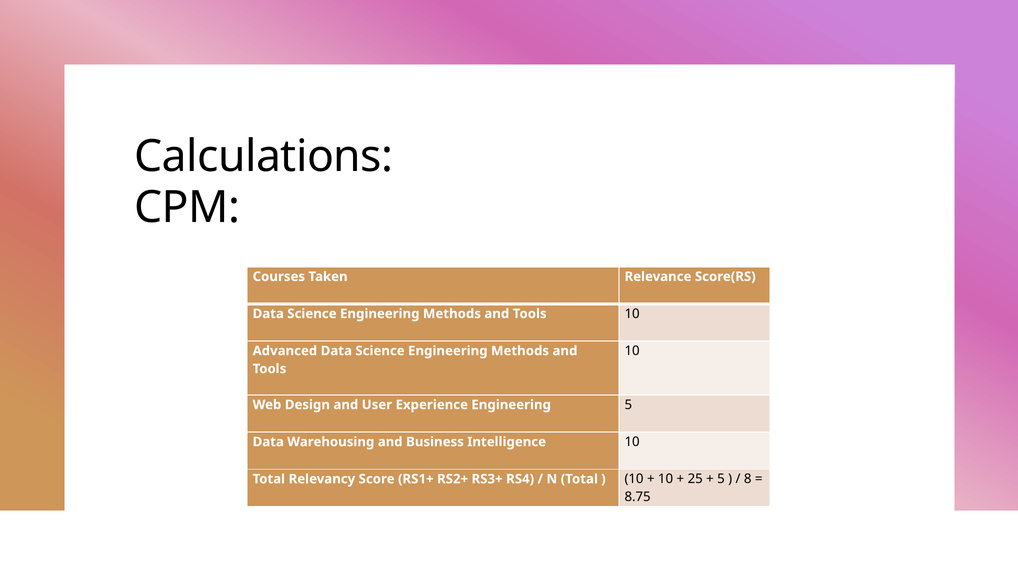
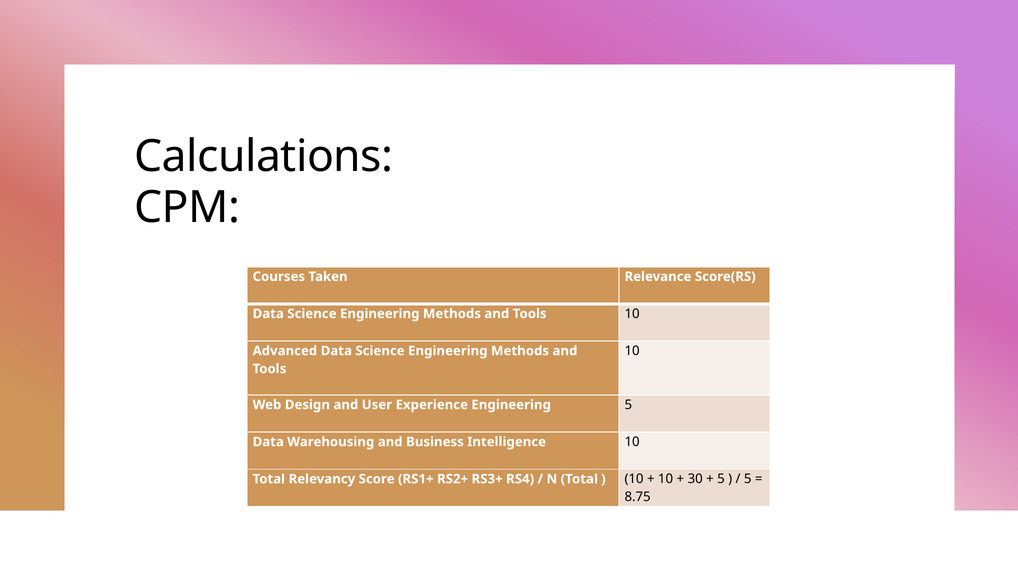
25: 25 -> 30
8 at (748, 479): 8 -> 5
